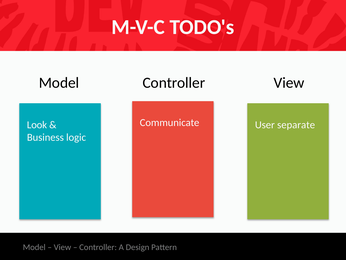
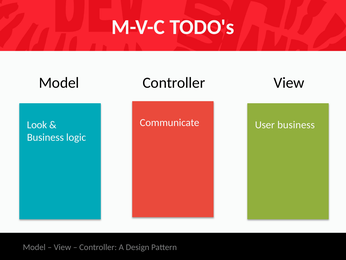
User separate: separate -> business
